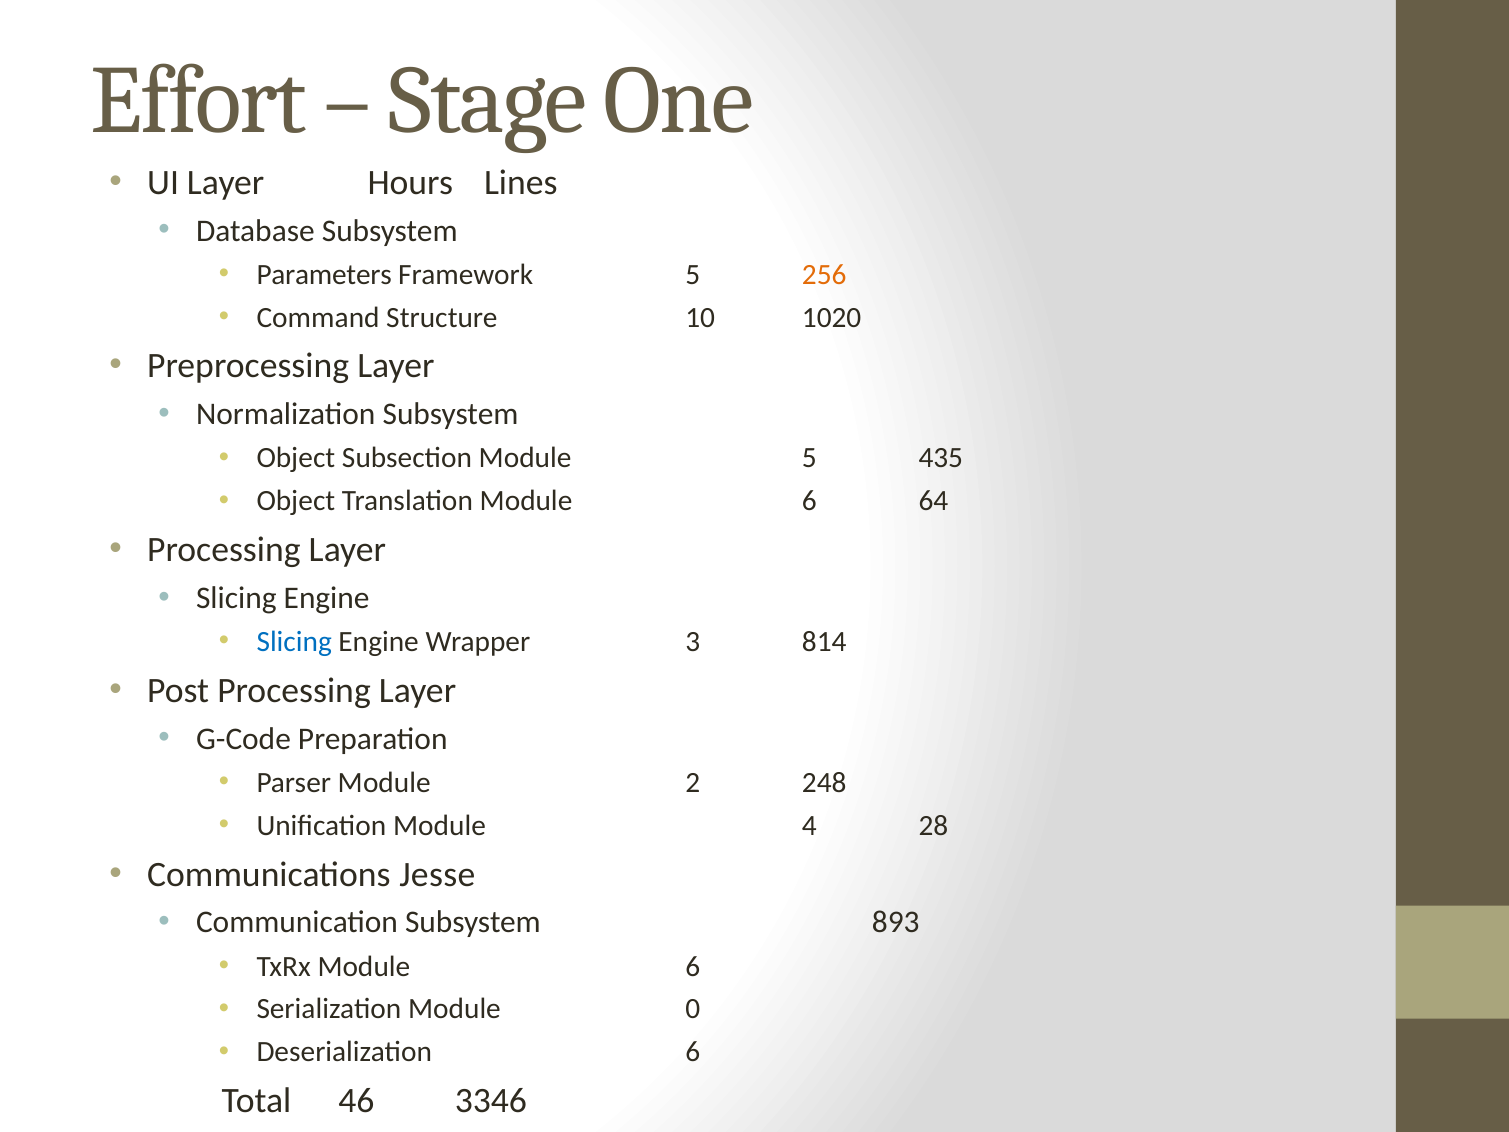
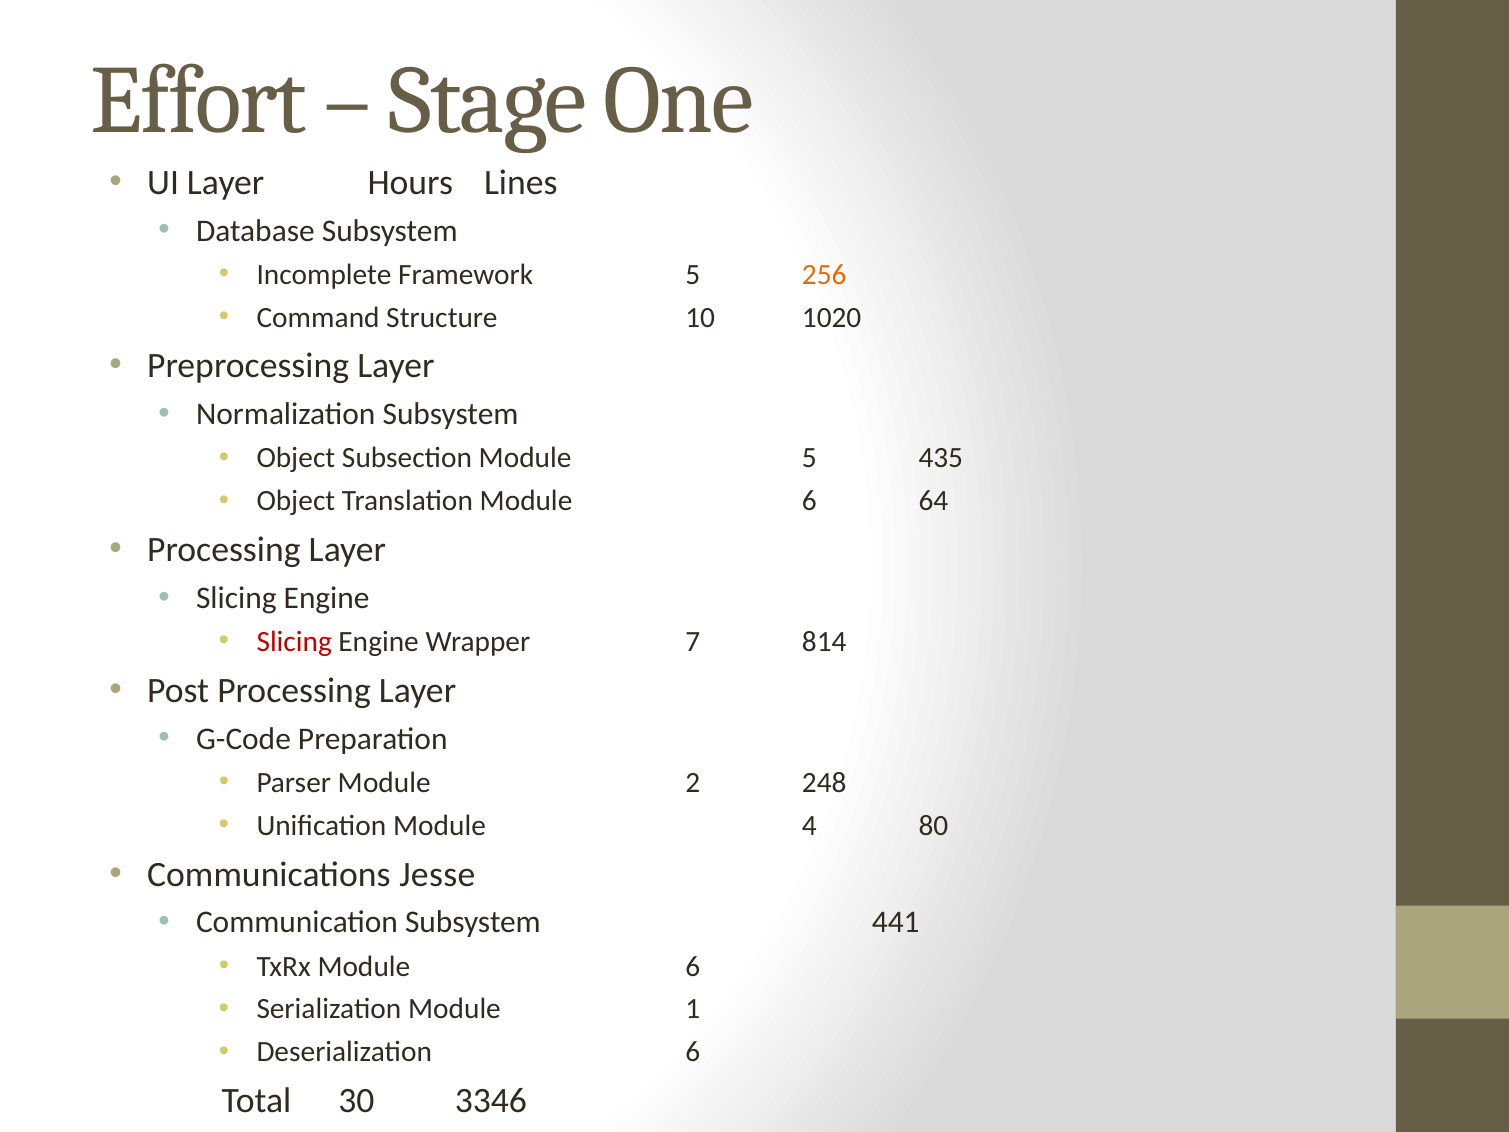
Parameters: Parameters -> Incomplete
Slicing at (294, 642) colour: blue -> red
3: 3 -> 7
28: 28 -> 80
893: 893 -> 441
0: 0 -> 1
46: 46 -> 30
